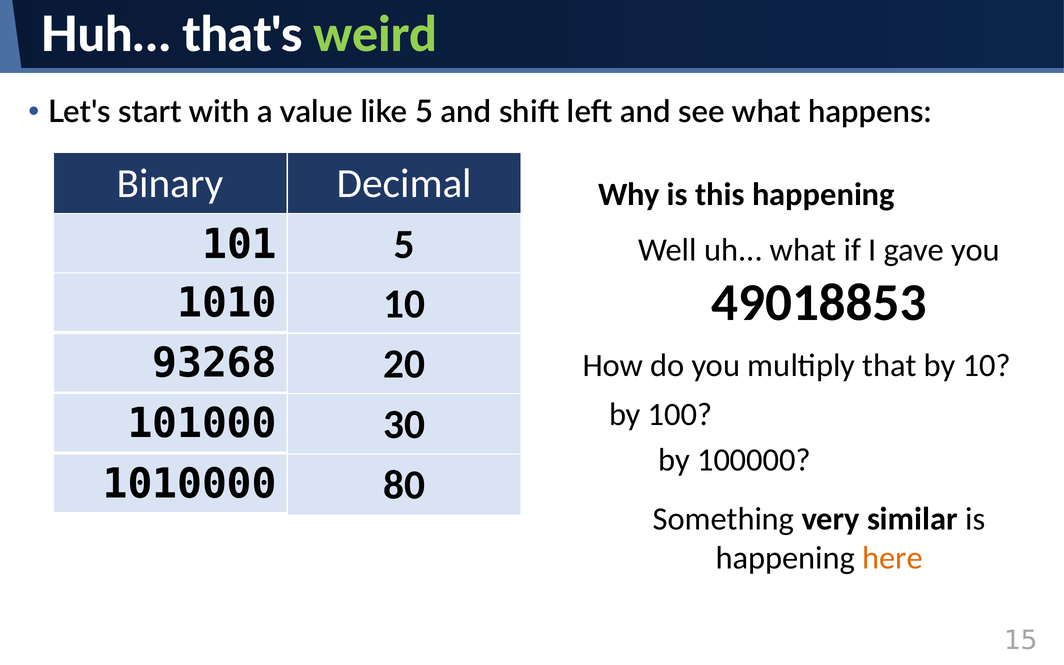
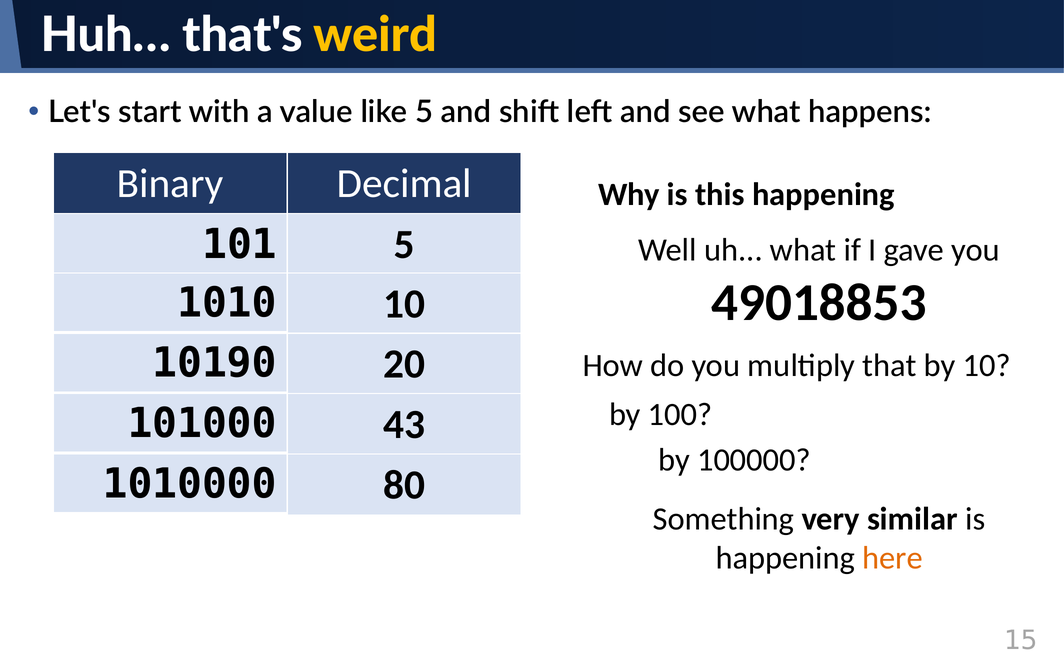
weird colour: light green -> yellow
93268: 93268 -> 10190
30: 30 -> 43
